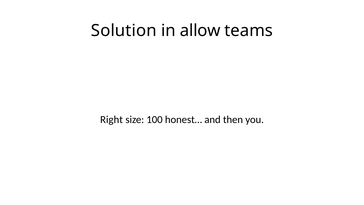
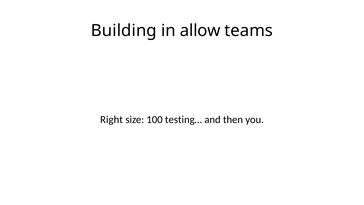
Solution: Solution -> Building
honest…: honest… -> testing…
